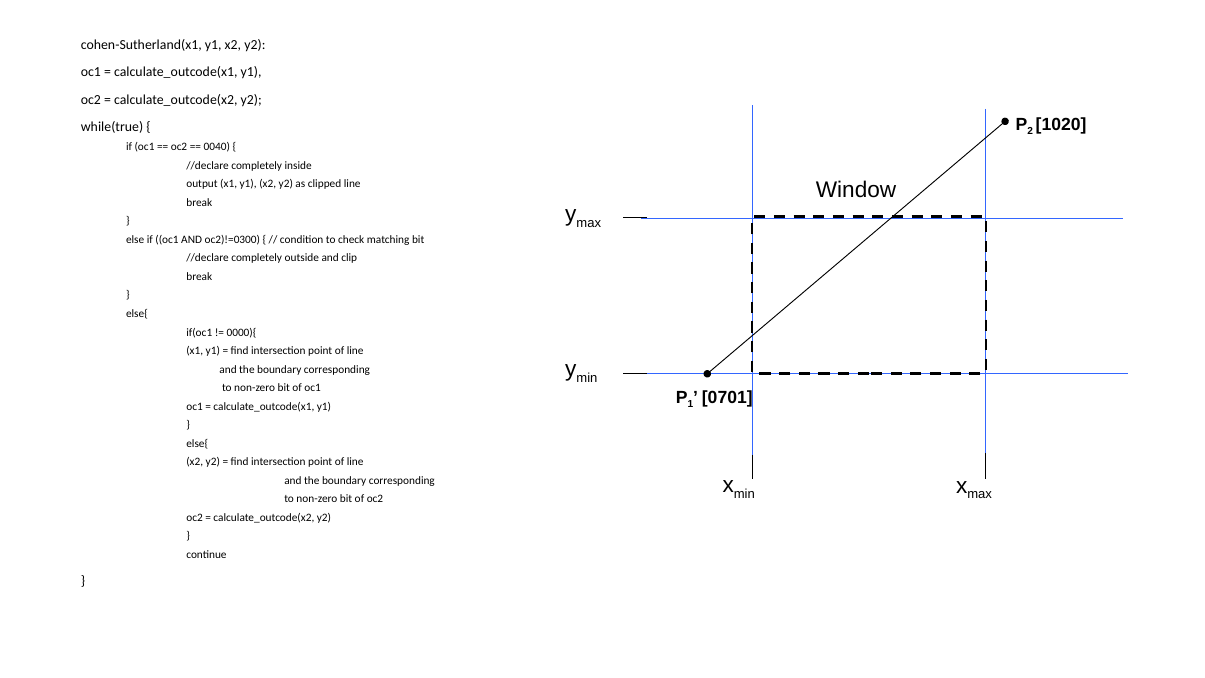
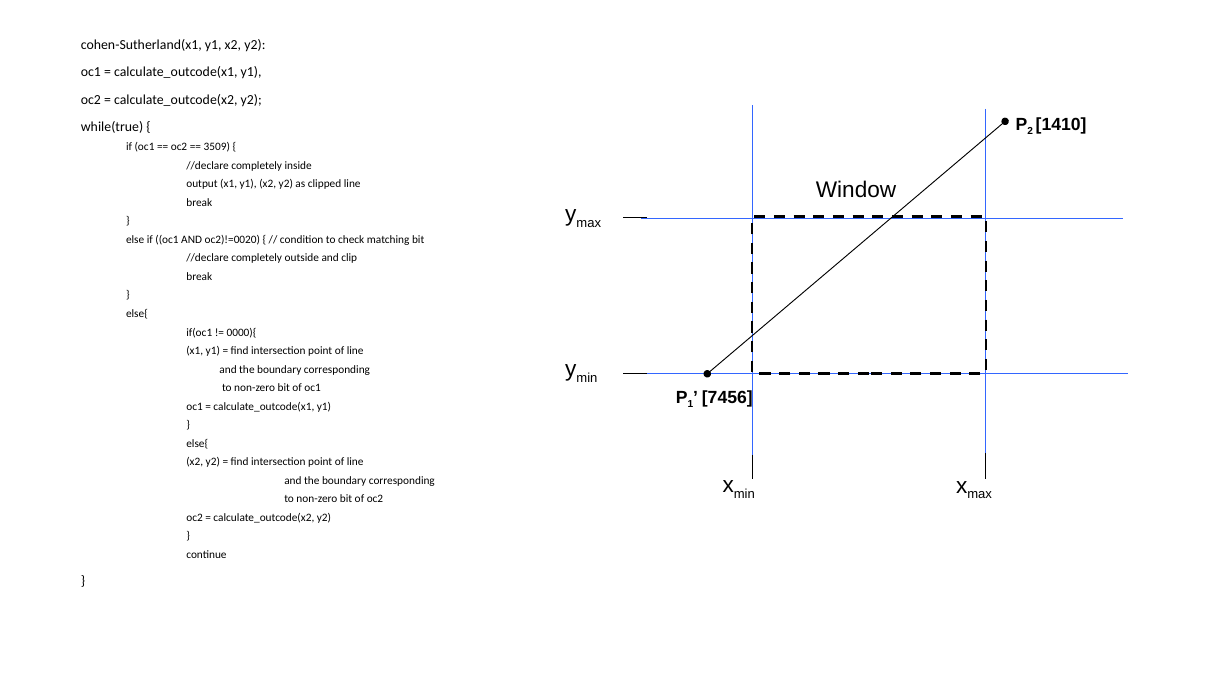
1020: 1020 -> 1410
0040: 0040 -> 3509
oc2)!=0300: oc2)!=0300 -> oc2)!=0020
0701: 0701 -> 7456
